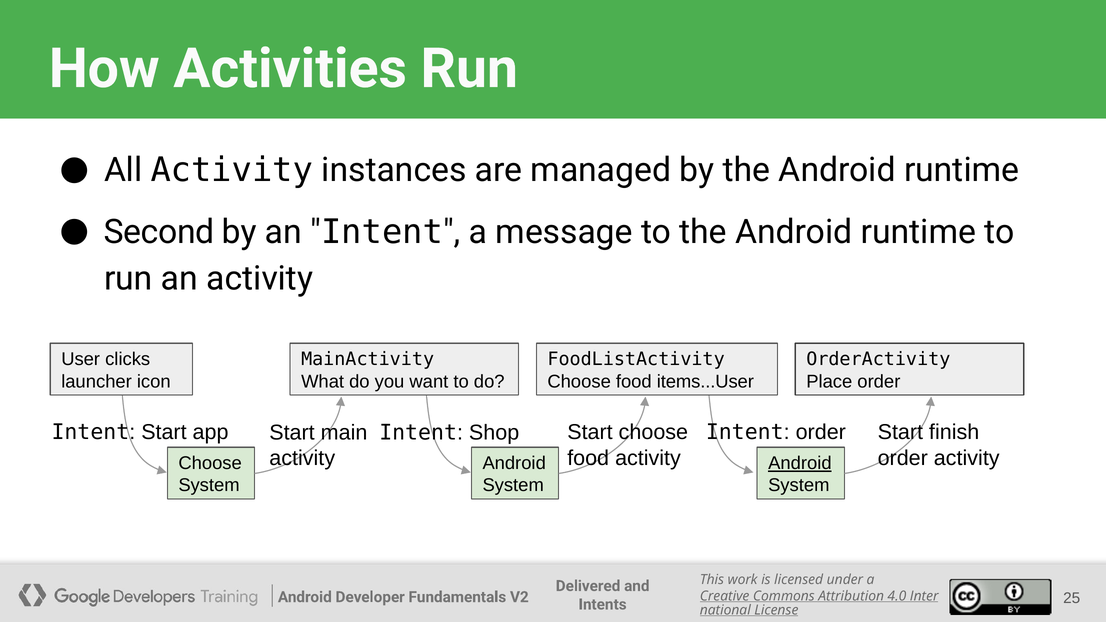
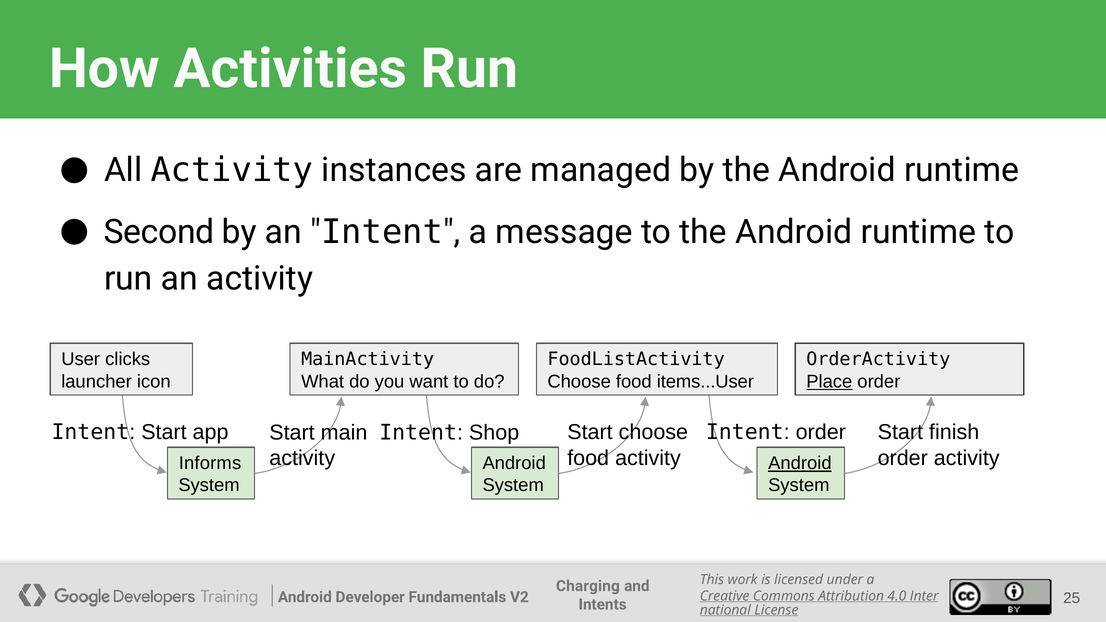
Place underline: none -> present
Choose at (210, 463): Choose -> Informs
Delivered: Delivered -> Charging
